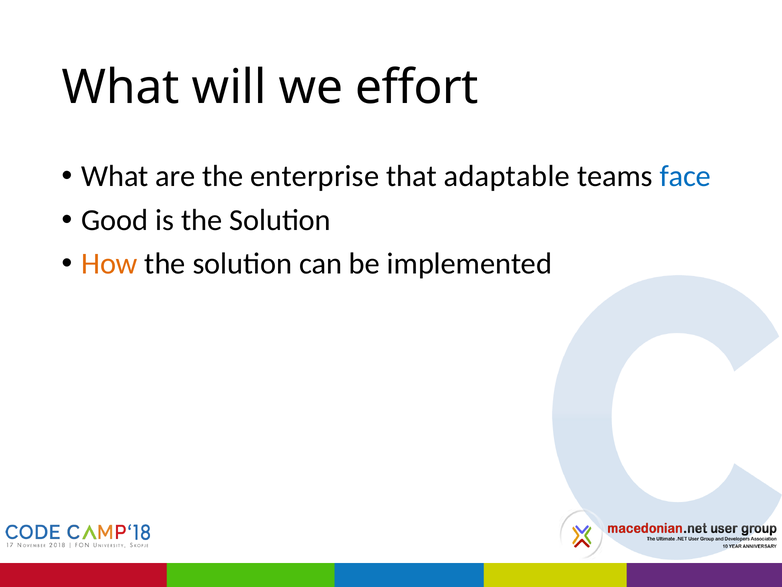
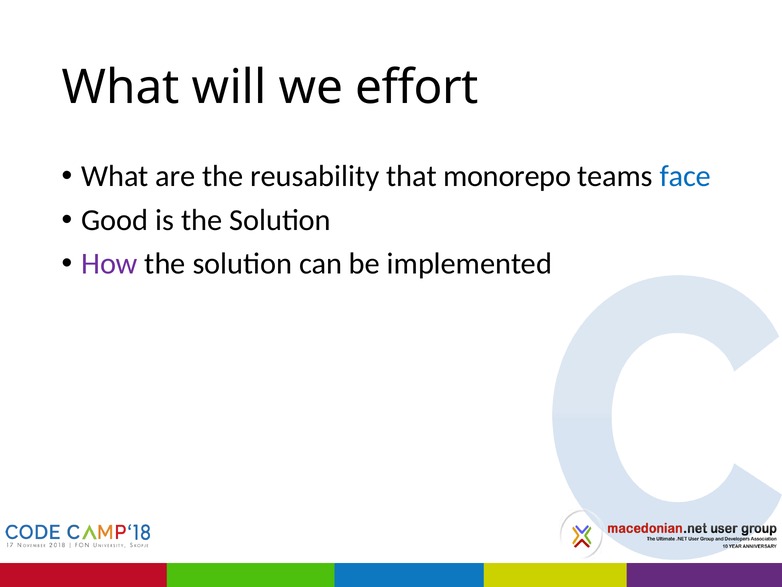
enterprise: enterprise -> reusability
adaptable: adaptable -> monorepo
How colour: orange -> purple
